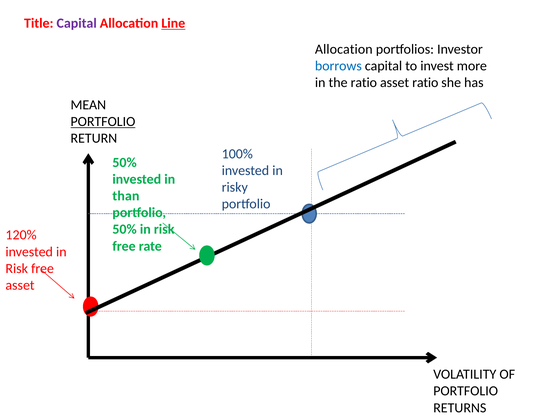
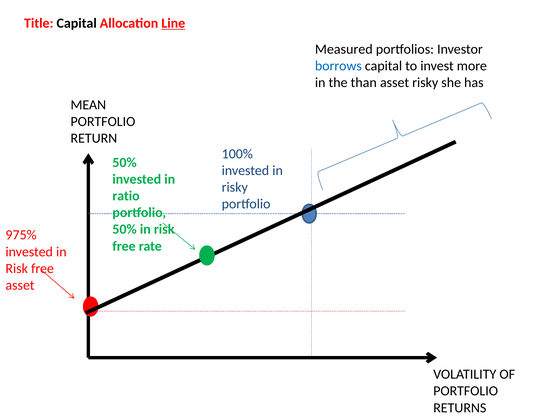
Capital at (77, 23) colour: purple -> black
Allocation at (344, 49): Allocation -> Measured
the ratio: ratio -> than
asset ratio: ratio -> risky
PORTFOLIO at (103, 122) underline: present -> none
than: than -> ratio
120%: 120% -> 975%
